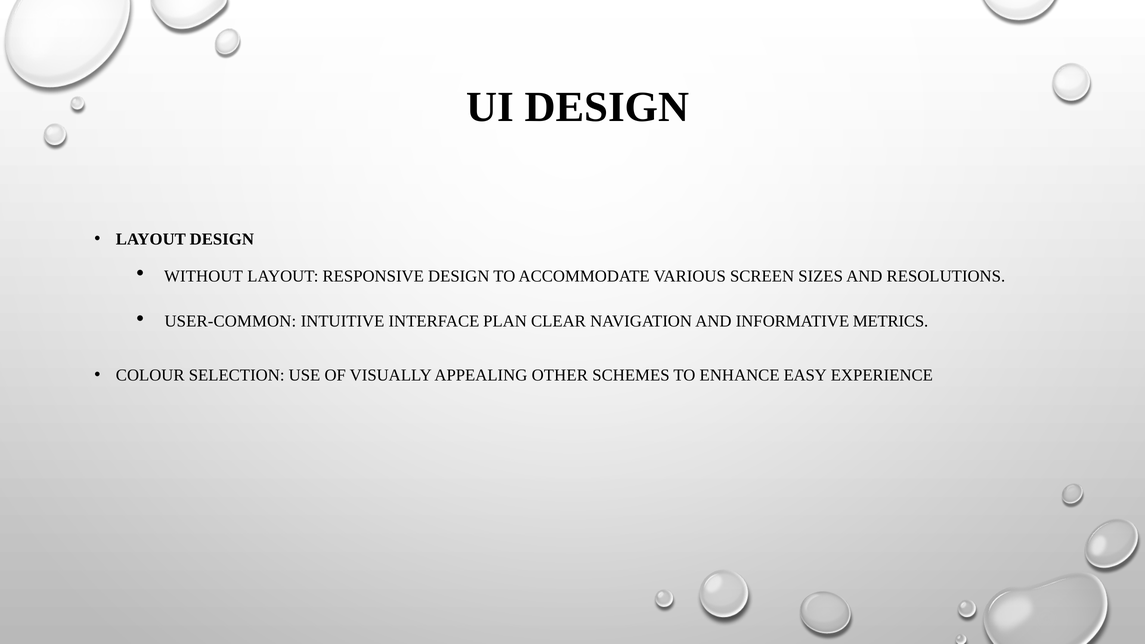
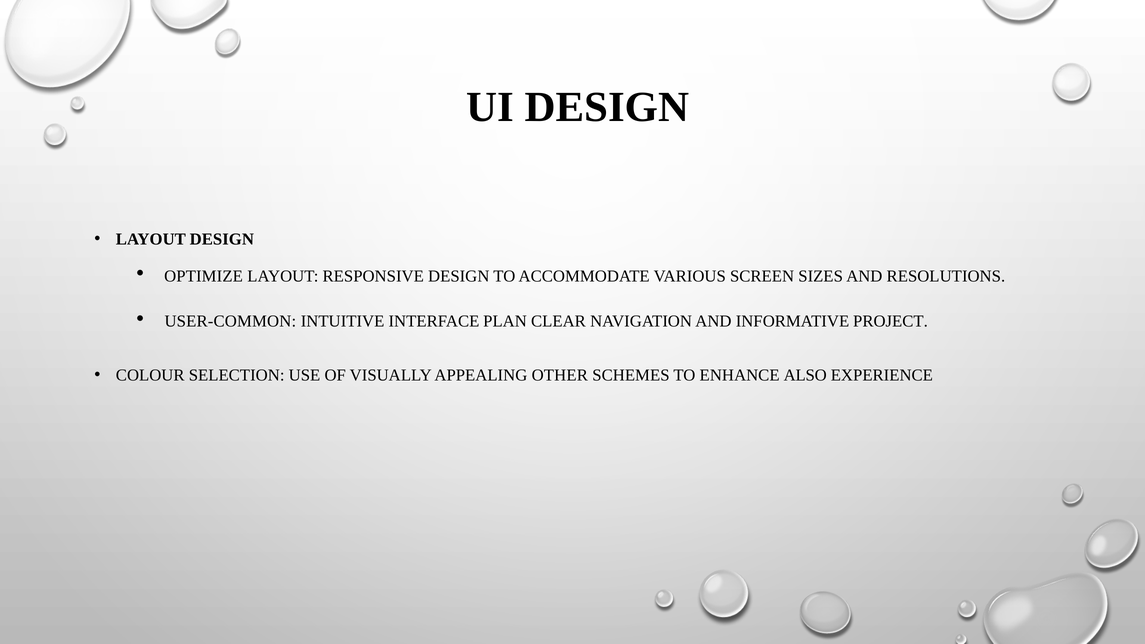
WITHOUT: WITHOUT -> OPTIMIZE
METRICS: METRICS -> PROJECT
EASY: EASY -> ALSO
